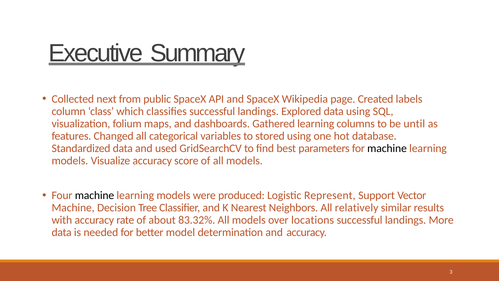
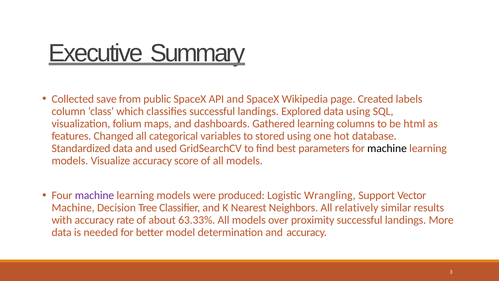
next: next -> save
until: until -> html
machine at (95, 195) colour: black -> purple
Represent: Represent -> Wrangling
83.32%: 83.32% -> 63.33%
locations: locations -> proximity
